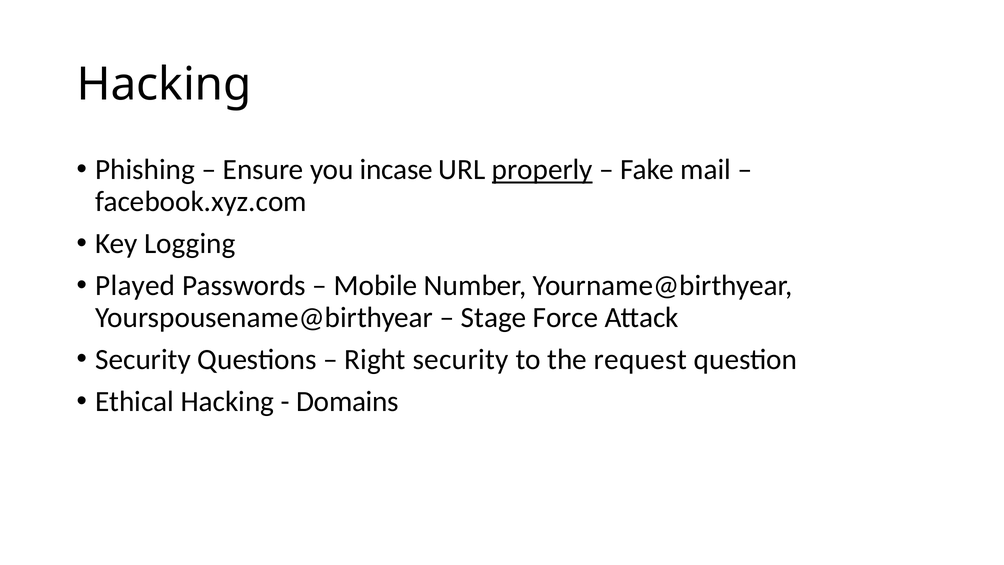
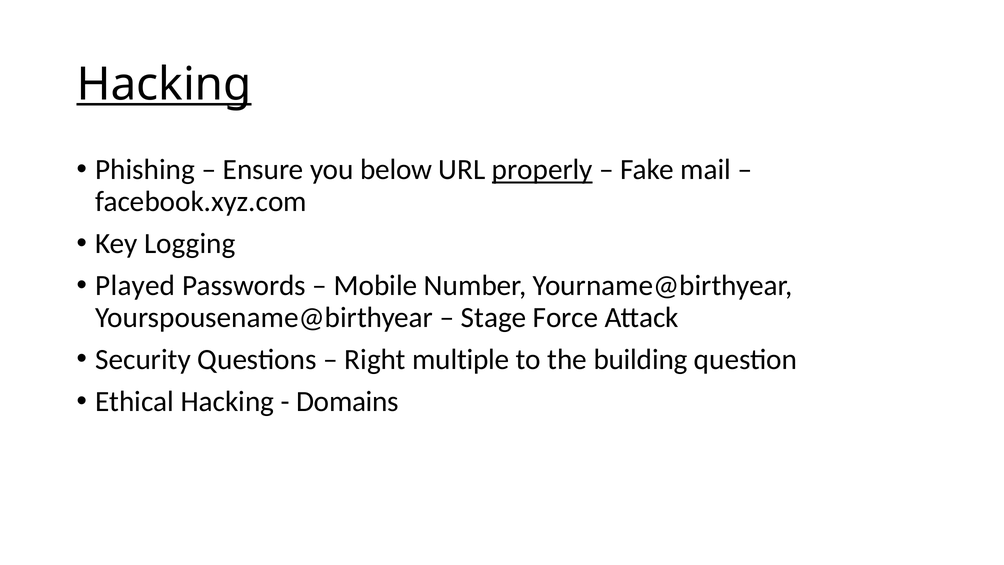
Hacking at (164, 84) underline: none -> present
incase: incase -> below
Right security: security -> multiple
request: request -> building
